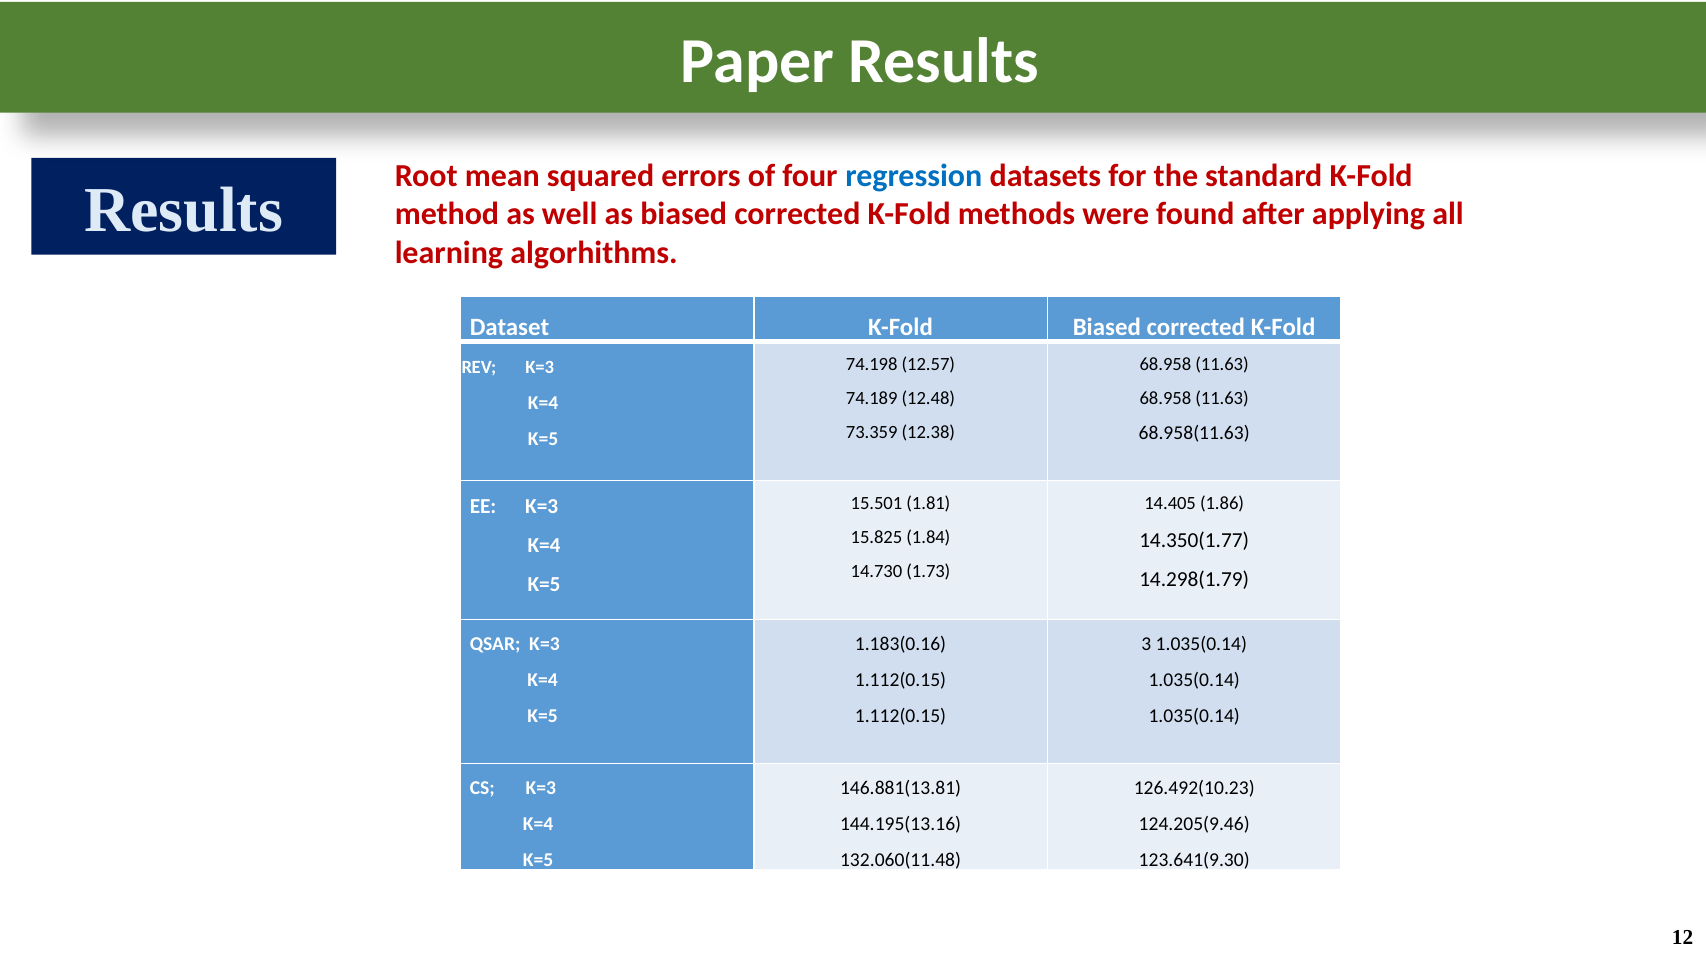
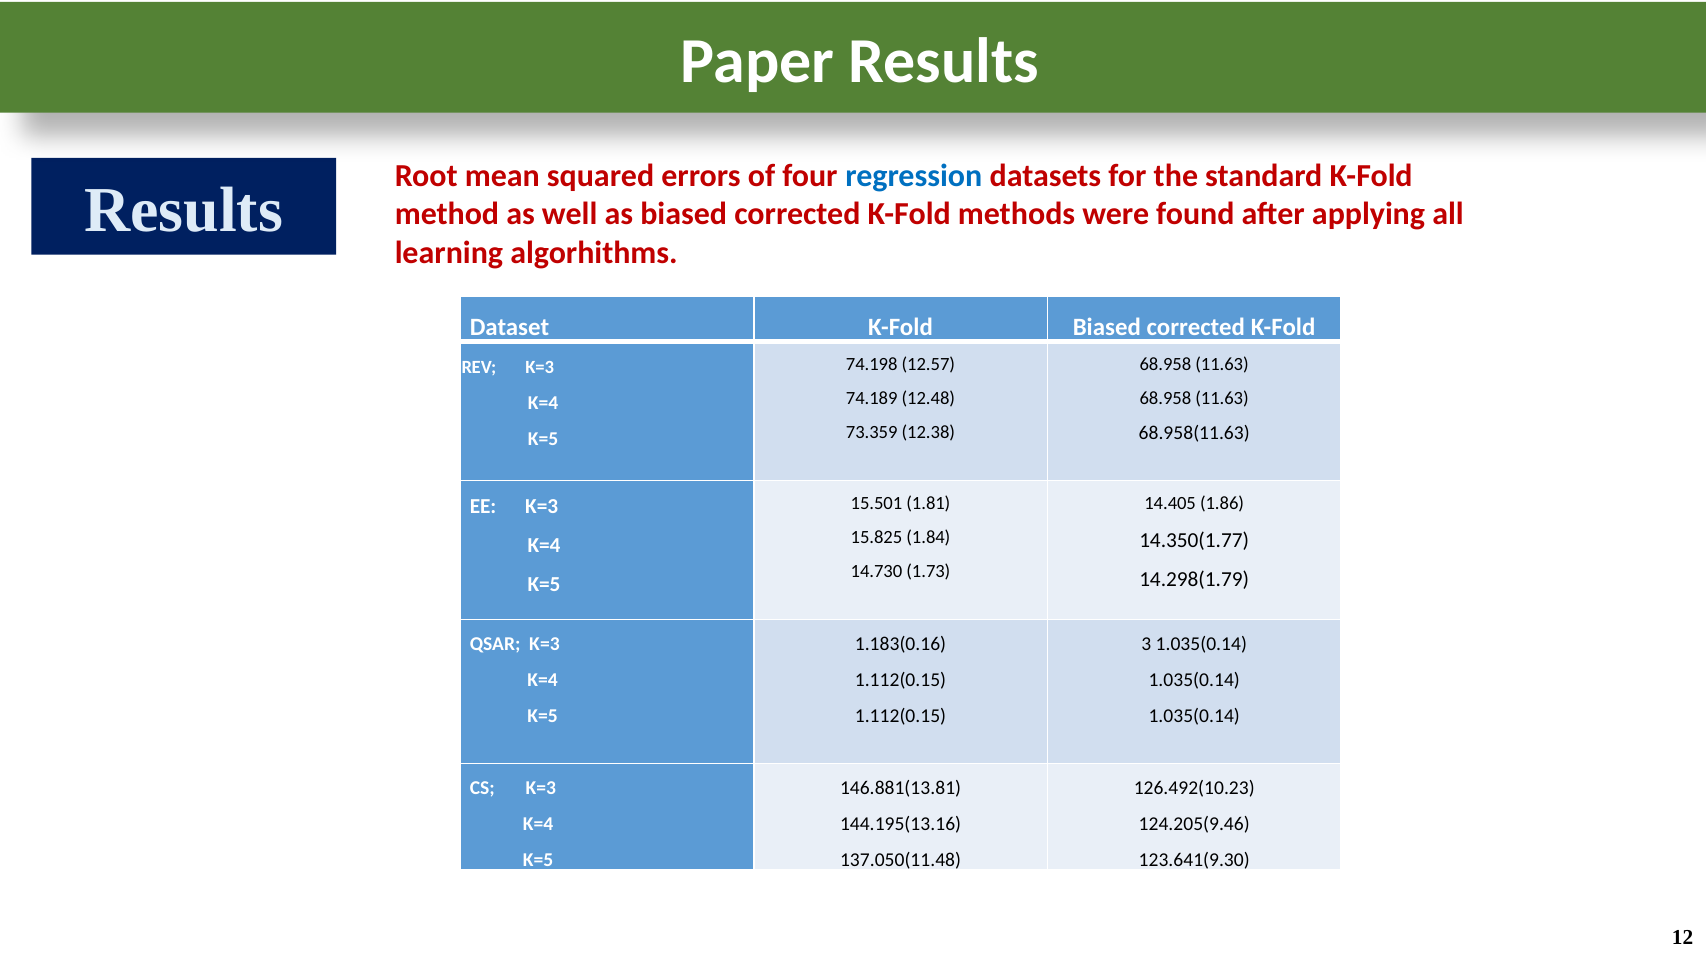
132.060(11.48: 132.060(11.48 -> 137.050(11.48
